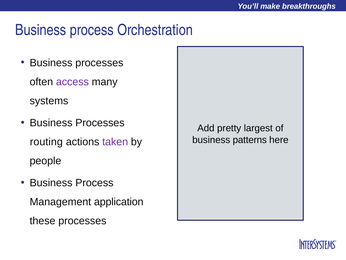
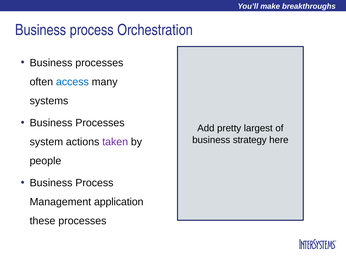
access colour: purple -> blue
patterns: patterns -> strategy
routing: routing -> system
